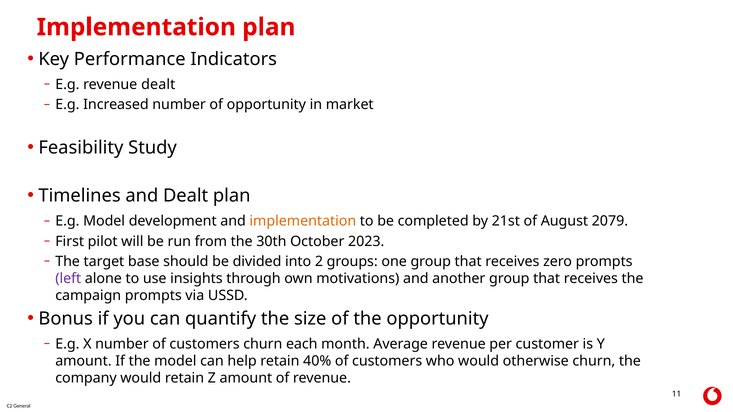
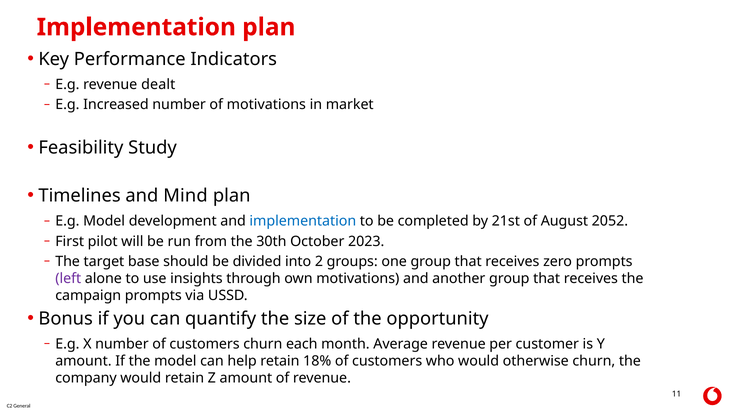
of opportunity: opportunity -> motivations
and Dealt: Dealt -> Mind
implementation at (303, 221) colour: orange -> blue
2079: 2079 -> 2052
40%: 40% -> 18%
